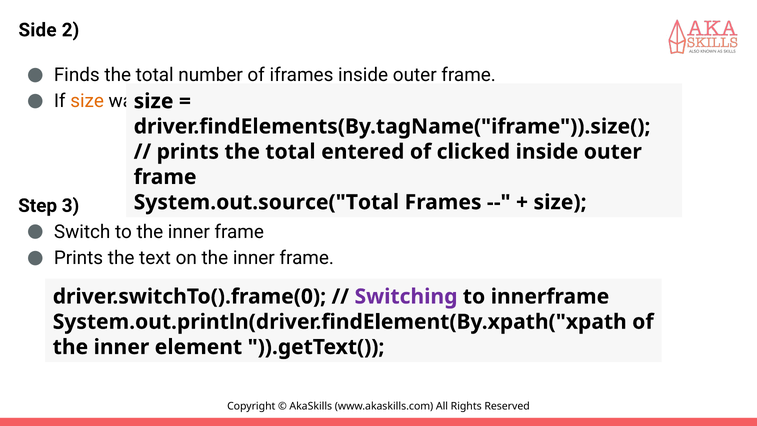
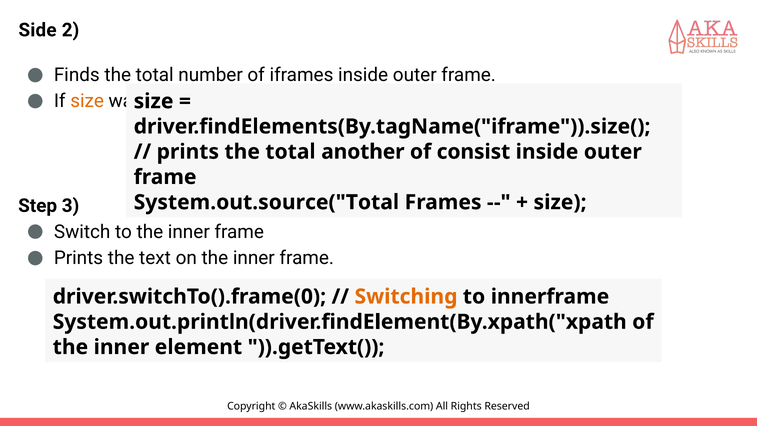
entered: entered -> another
clicked: clicked -> consist
Switching colour: purple -> orange
